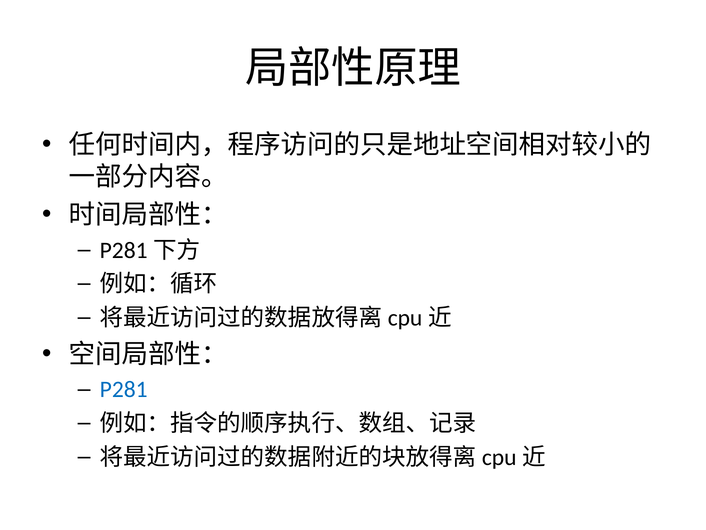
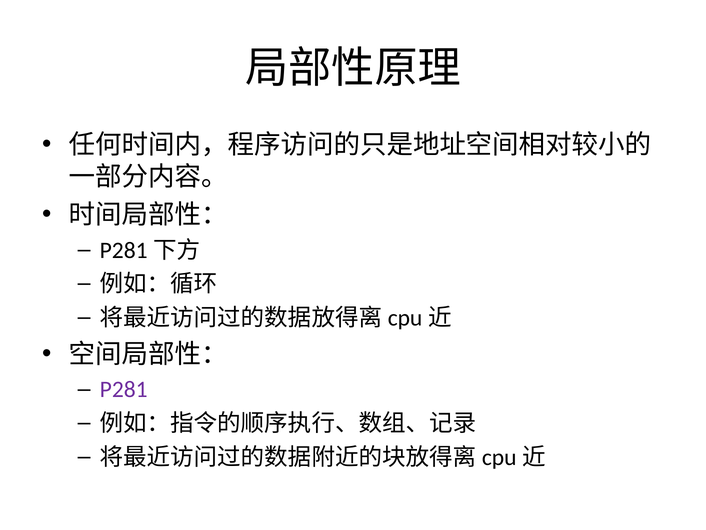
P281 colour: blue -> purple
